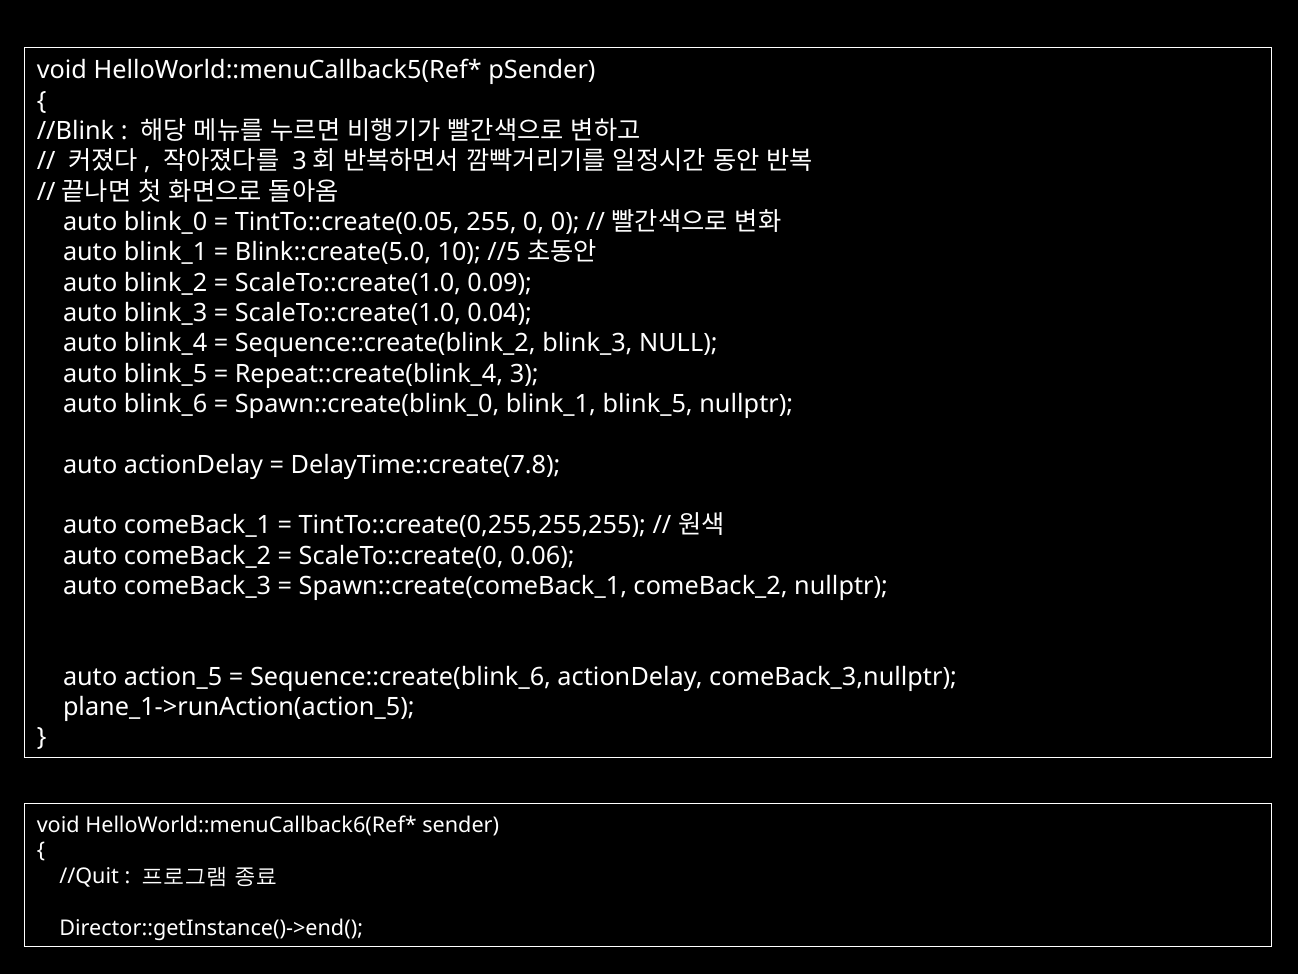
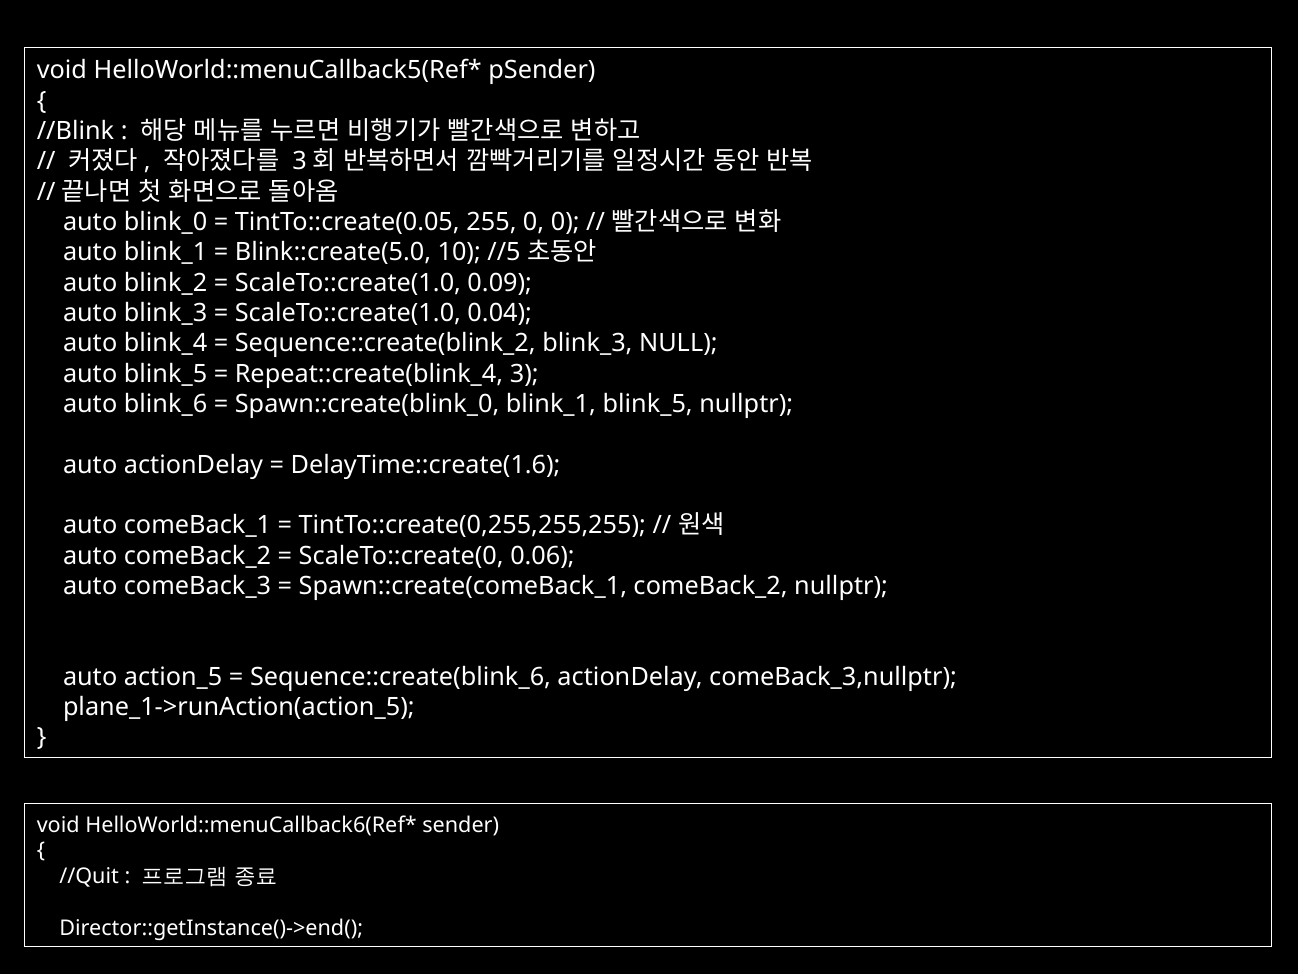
DelayTime::create(7.8: DelayTime::create(7.8 -> DelayTime::create(1.6
